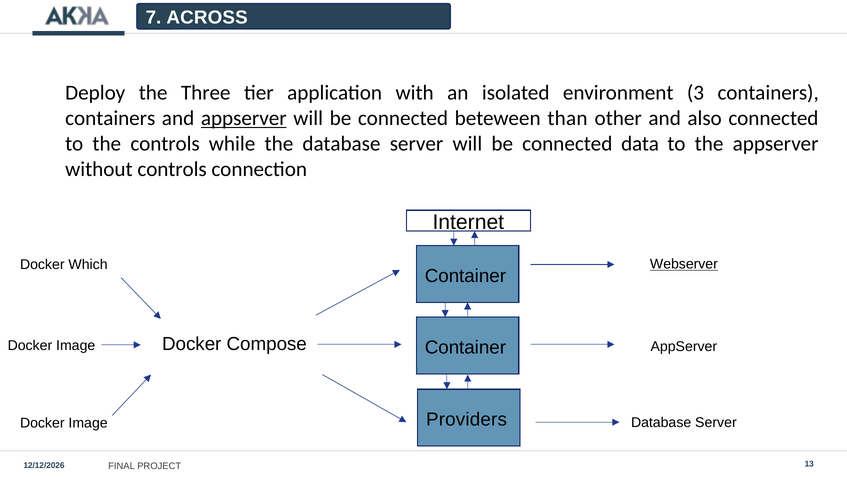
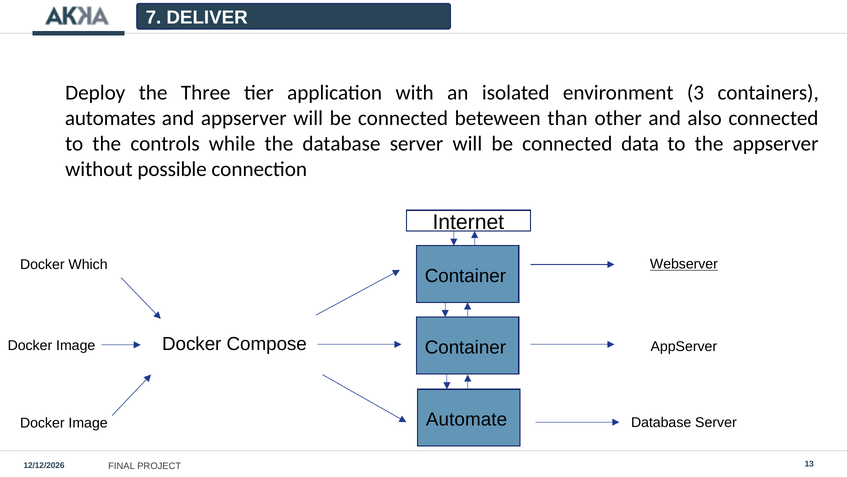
ACROSS: ACROSS -> DELIVER
containers at (110, 118): containers -> automates
appserver at (244, 118) underline: present -> none
without controls: controls -> possible
Providers: Providers -> Automate
